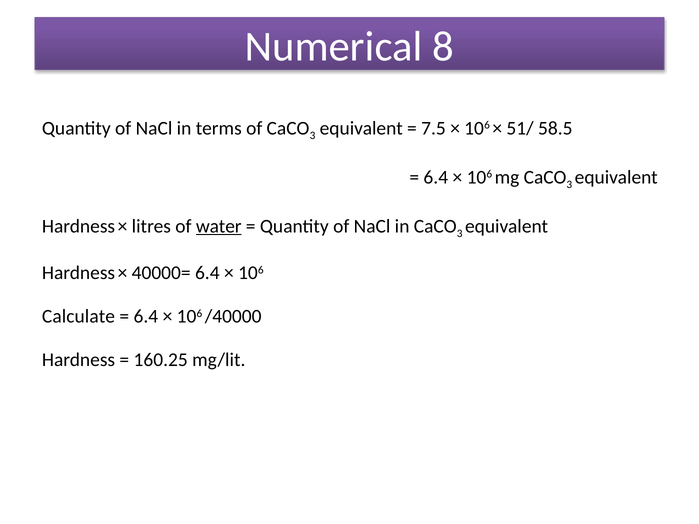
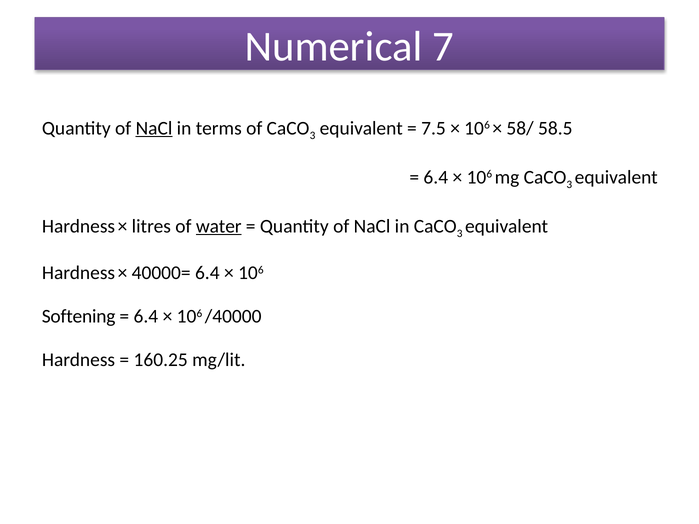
8: 8 -> 7
NaCl at (154, 128) underline: none -> present
51/: 51/ -> 58/
Calculate: Calculate -> Softening
